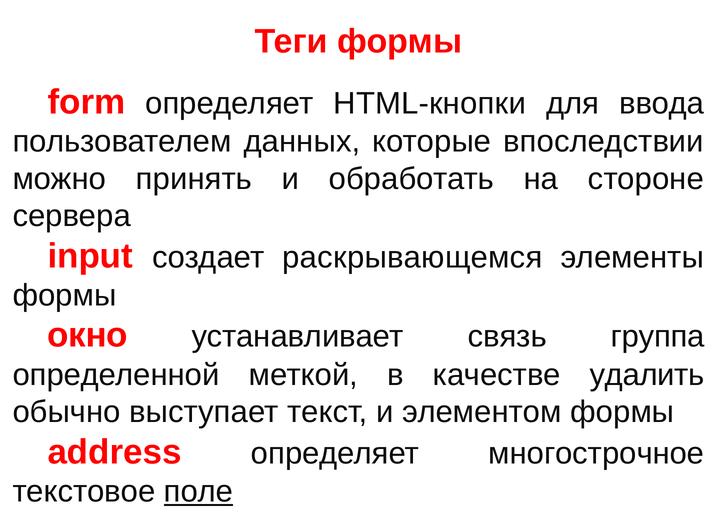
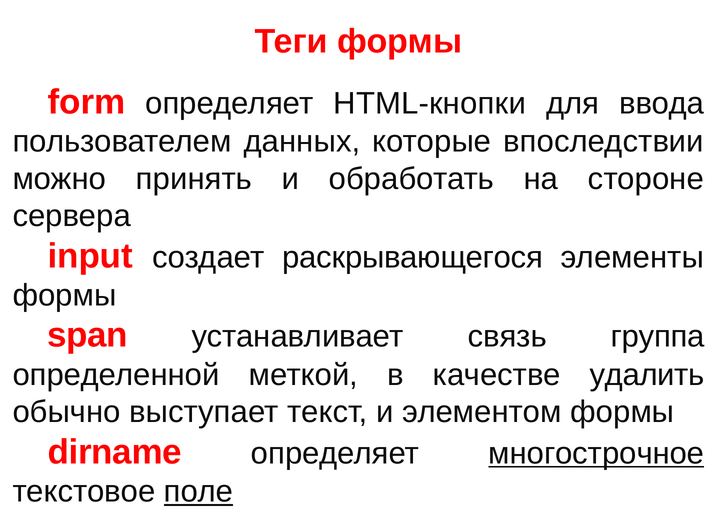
раскрывающемся: раскрывающемся -> раскрывающегося
окно: окно -> span
address: address -> dirname
многострочное underline: none -> present
